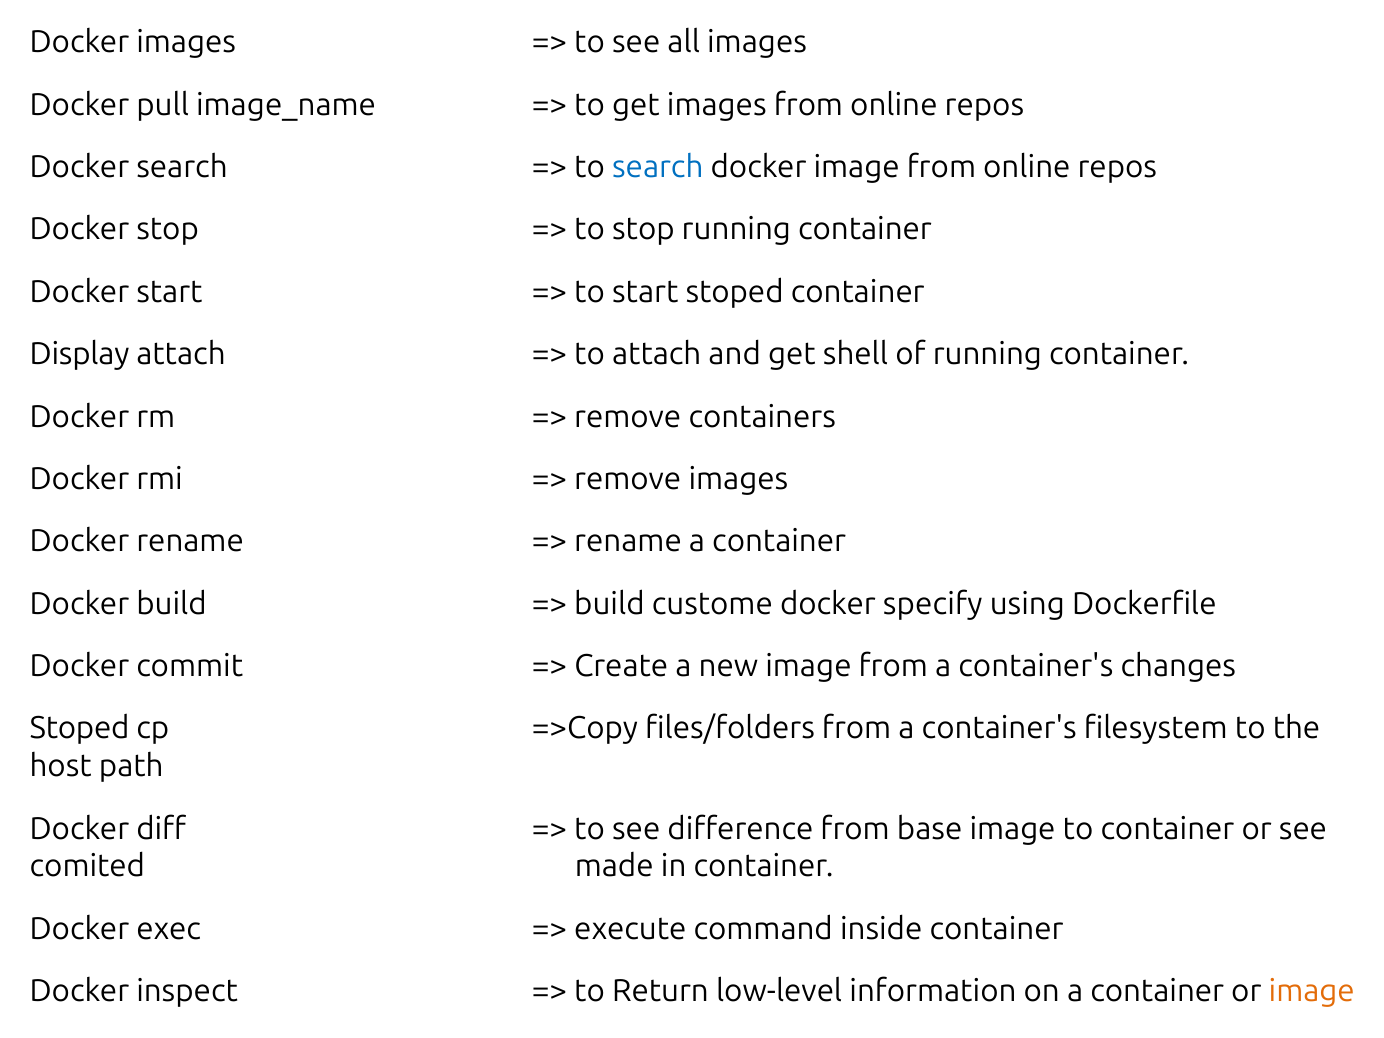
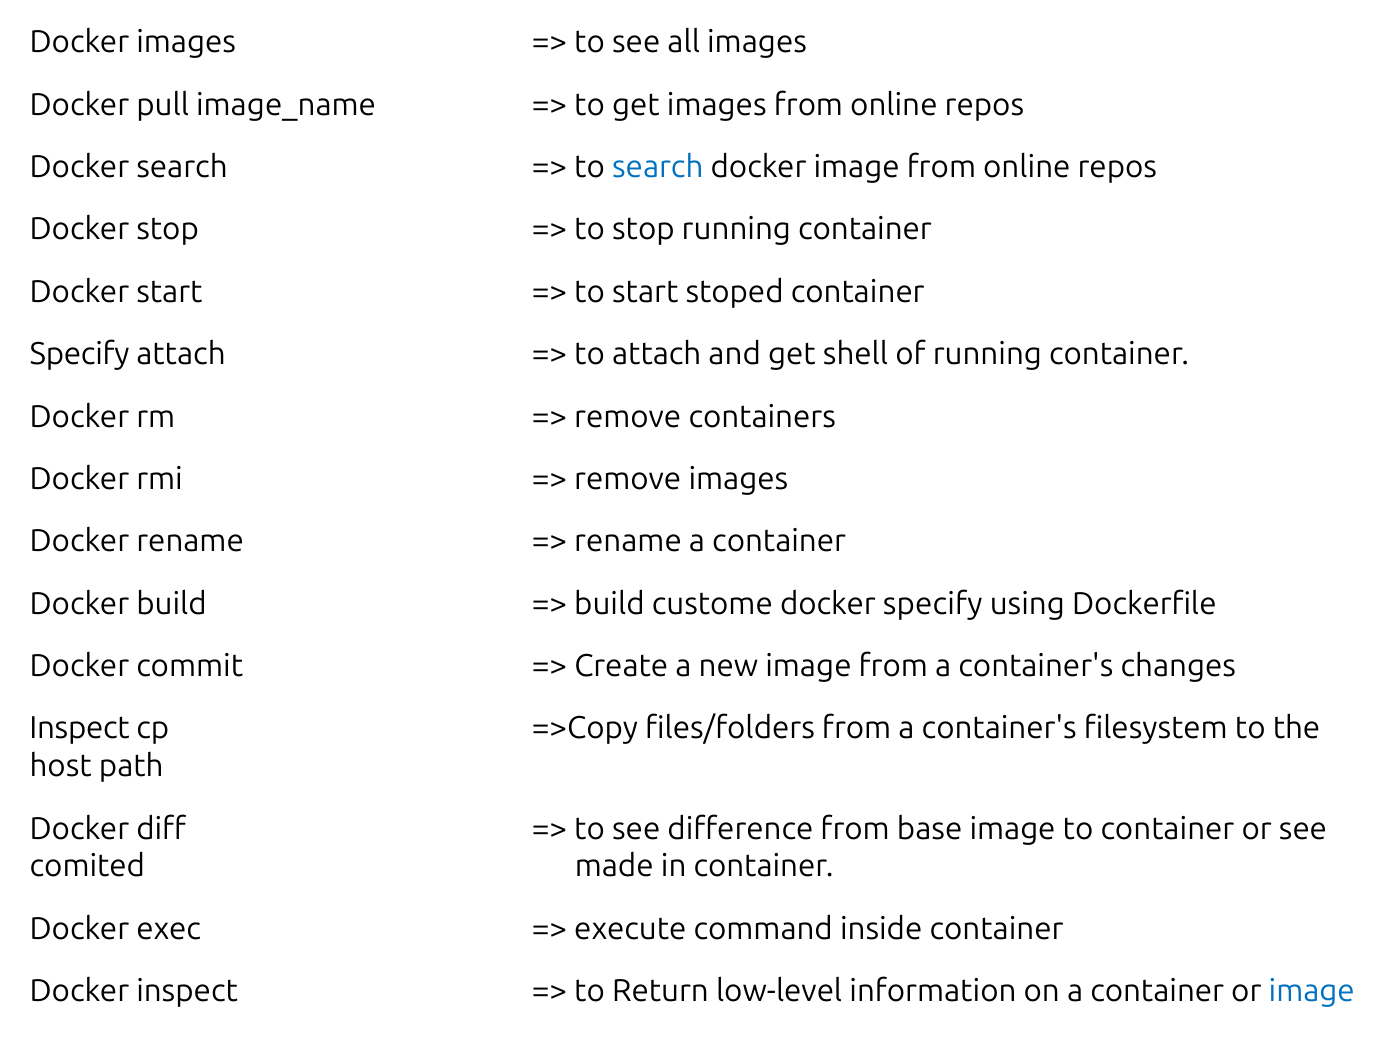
Display at (80, 354): Display -> Specify
Stoped at (80, 729): Stoped -> Inspect
image at (1312, 991) colour: orange -> blue
